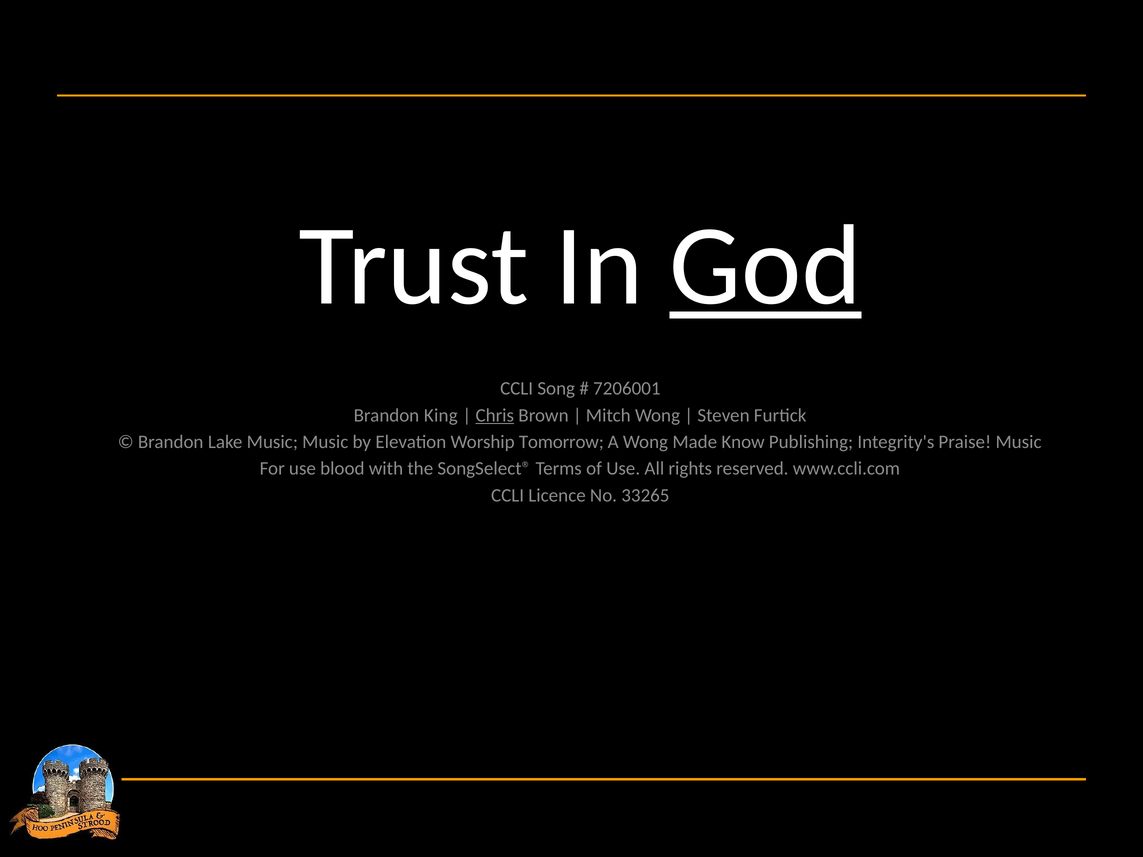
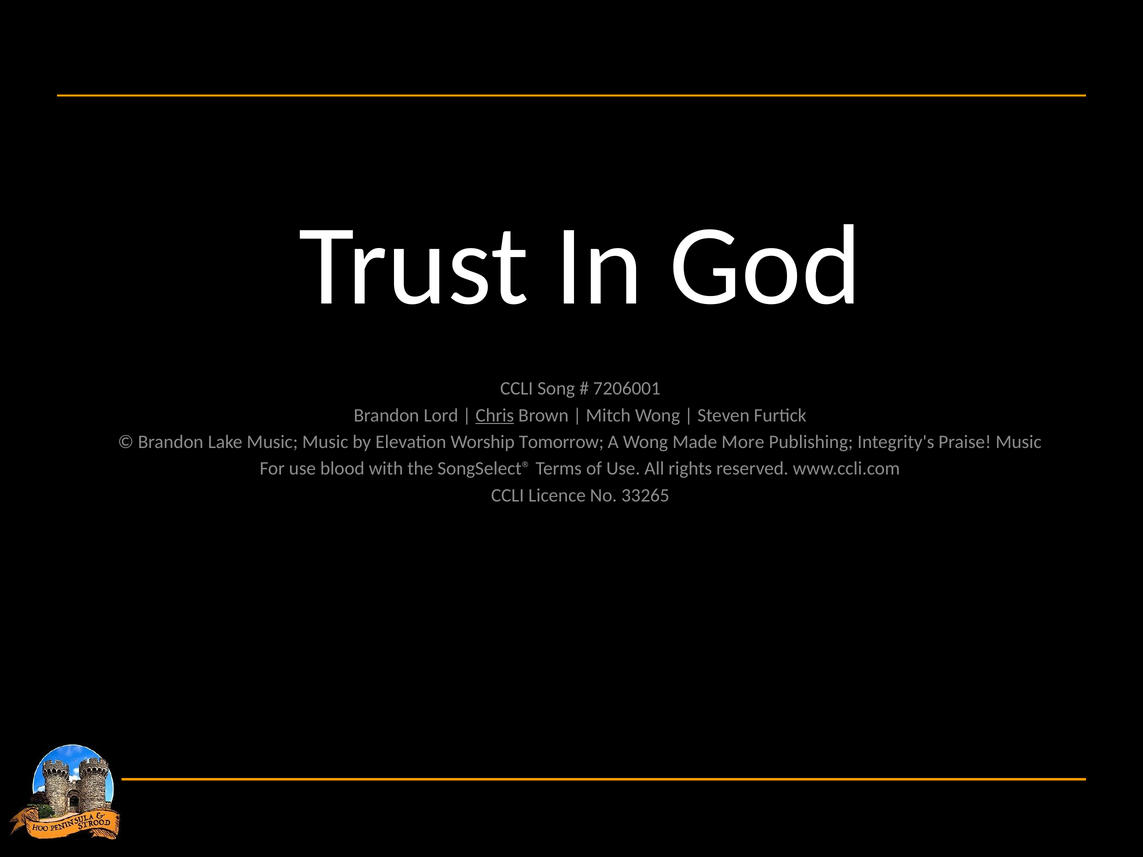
God underline: present -> none
King: King -> Lord
Know: Know -> More
